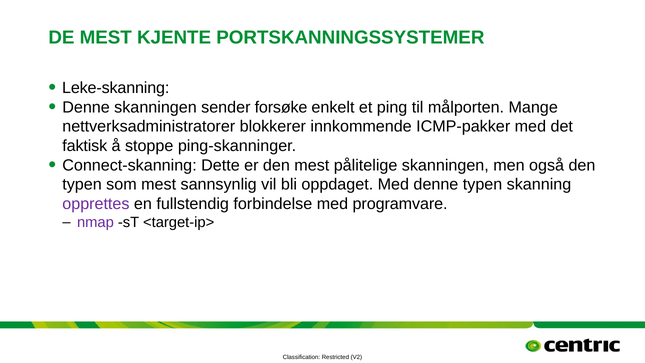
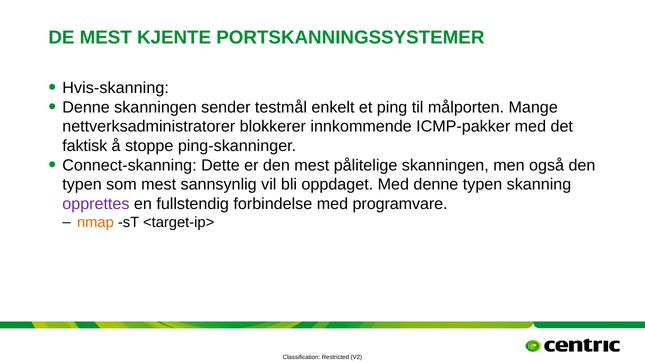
Leke-skanning: Leke-skanning -> Hvis-skanning
forsøke: forsøke -> testmål
nmap colour: purple -> orange
